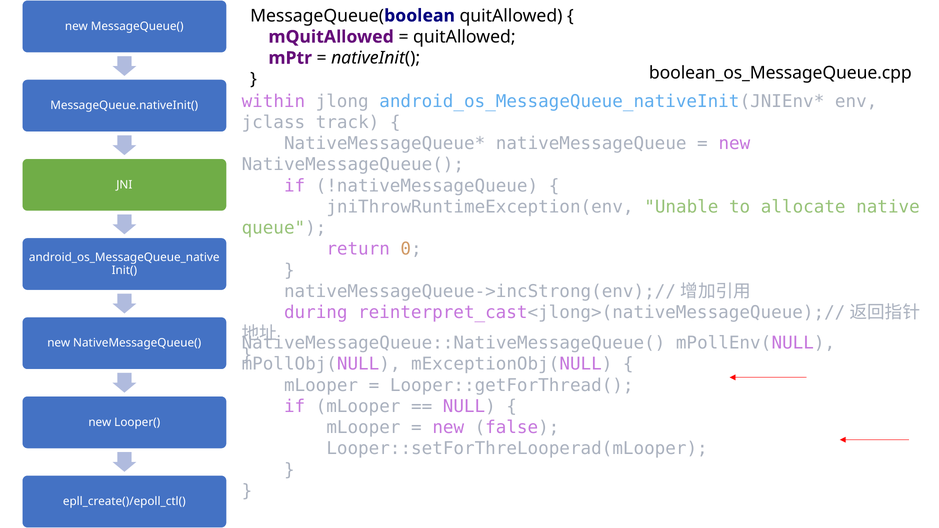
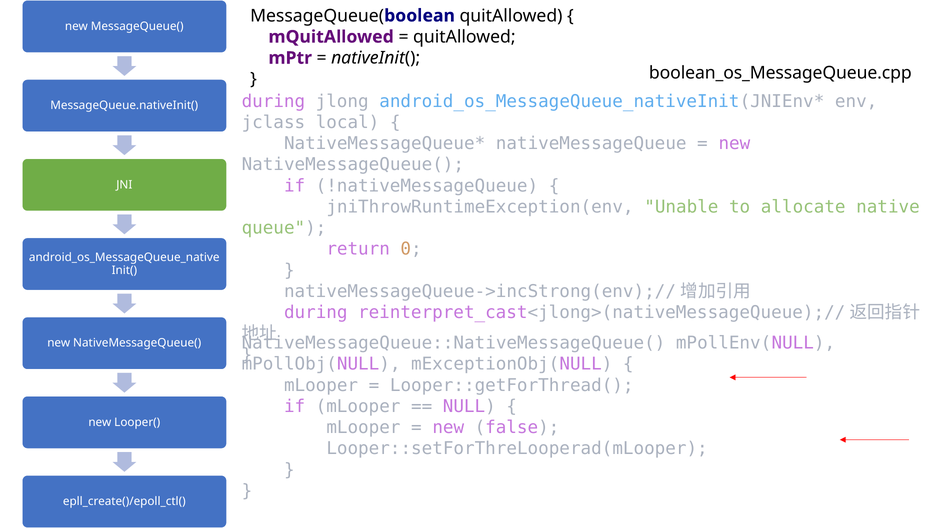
within at (273, 101): within -> during
track: track -> local
